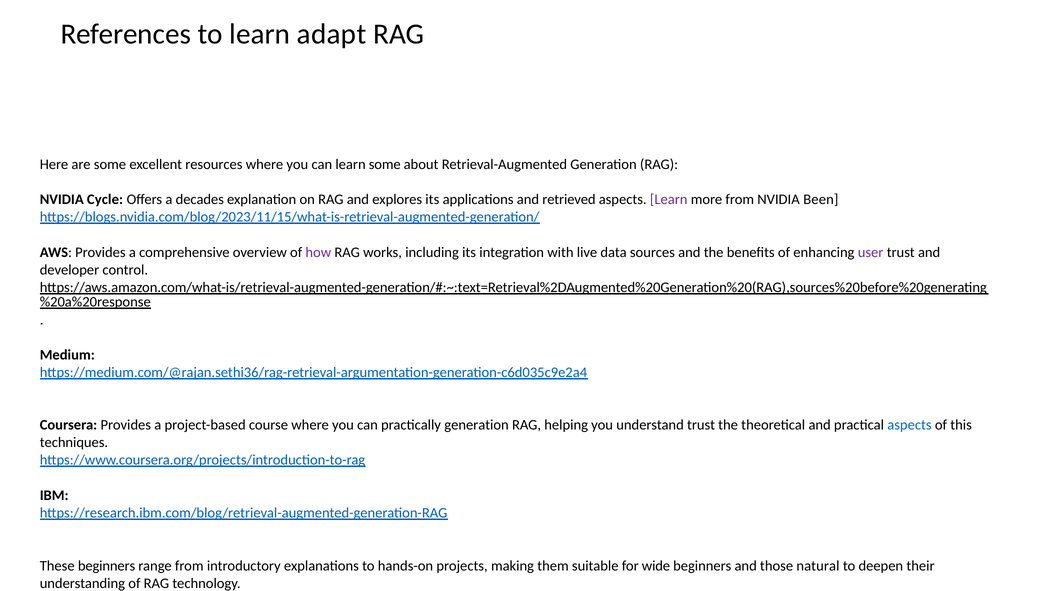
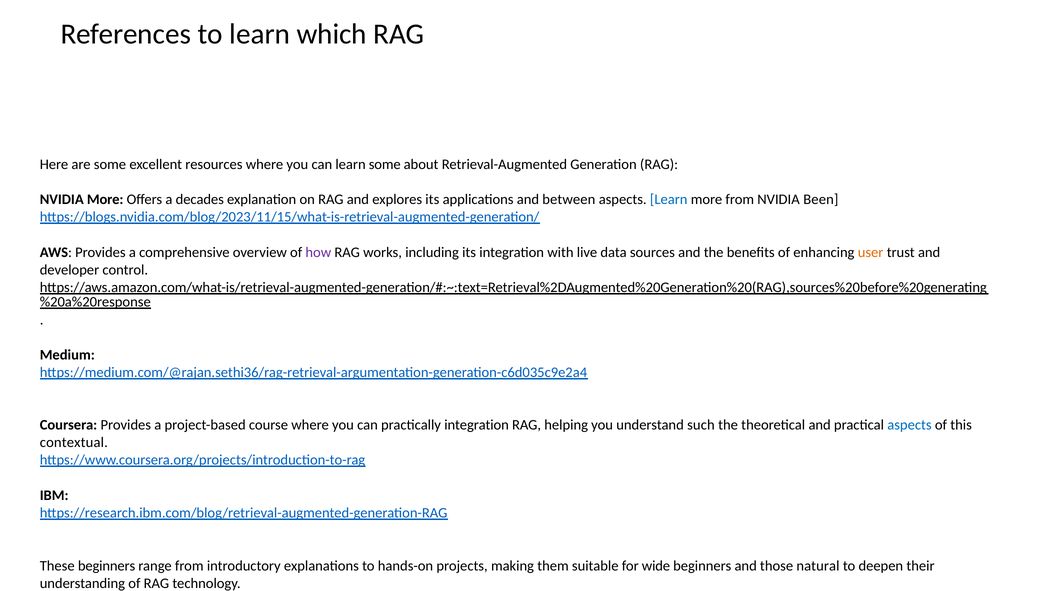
adapt: adapt -> which
NVIDIA Cycle: Cycle -> More
retrieved: retrieved -> between
Learn at (669, 200) colour: purple -> blue
user colour: purple -> orange
practically generation: generation -> integration
understand trust: trust -> such
techniques: techniques -> contextual
